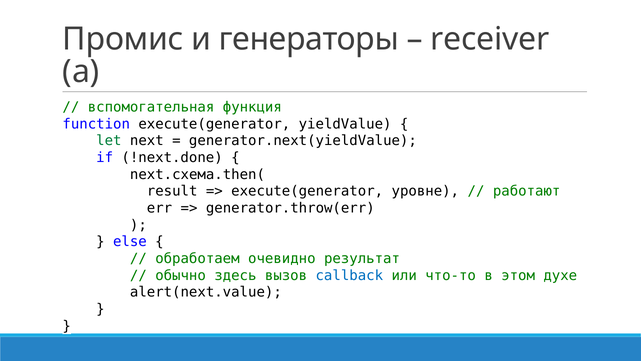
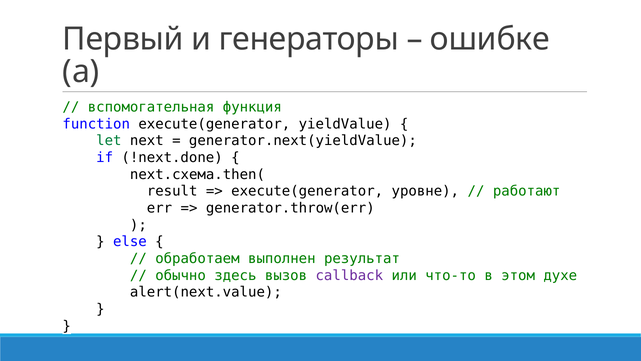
Промис: Промис -> Первый
receiver: receiver -> ошибке
очевидно: очевидно -> выполнен
callback colour: blue -> purple
